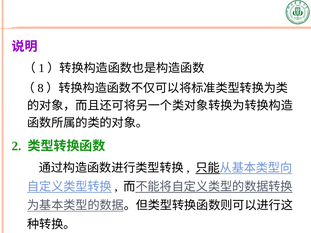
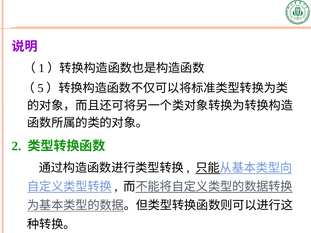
8: 8 -> 5
